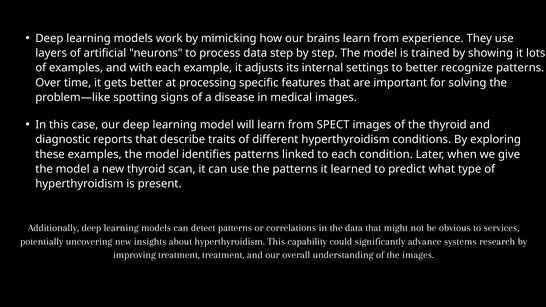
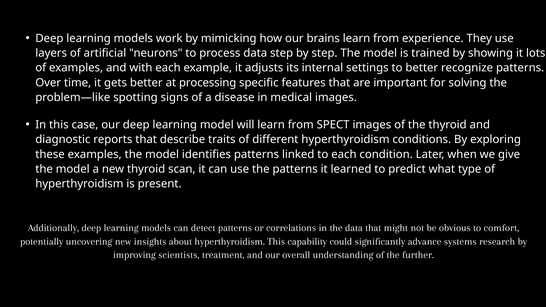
services: services -> comfort
improving treatment: treatment -> scientists
the images: images -> further
